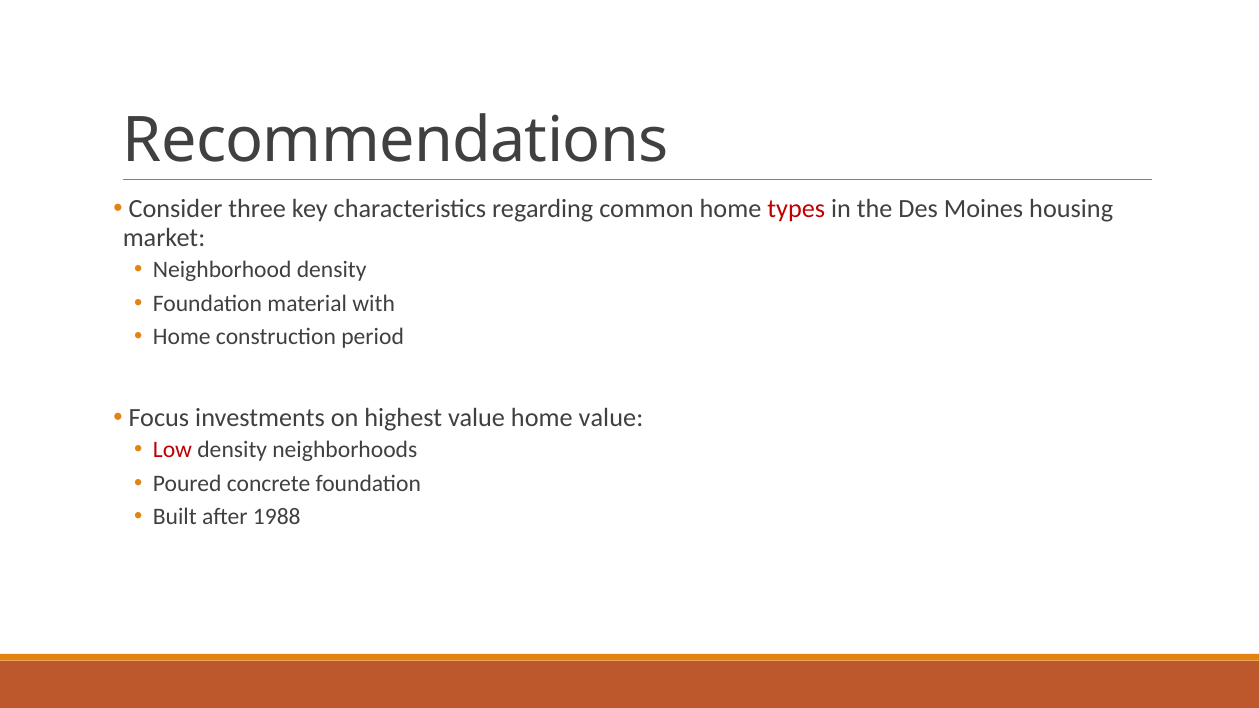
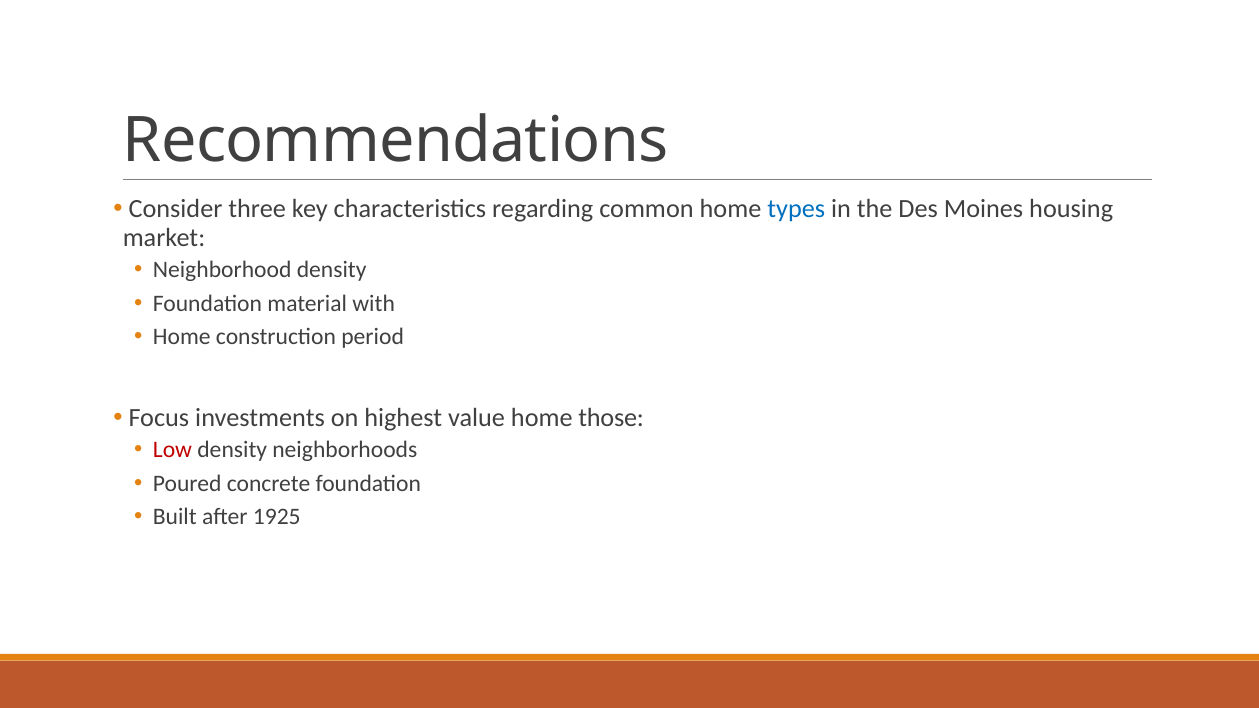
types colour: red -> blue
home value: value -> those
1988: 1988 -> 1925
